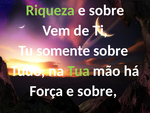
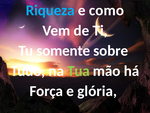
Riqueza colour: light green -> light blue
sobre at (106, 10): sobre -> como
Força e sobre: sobre -> glória
